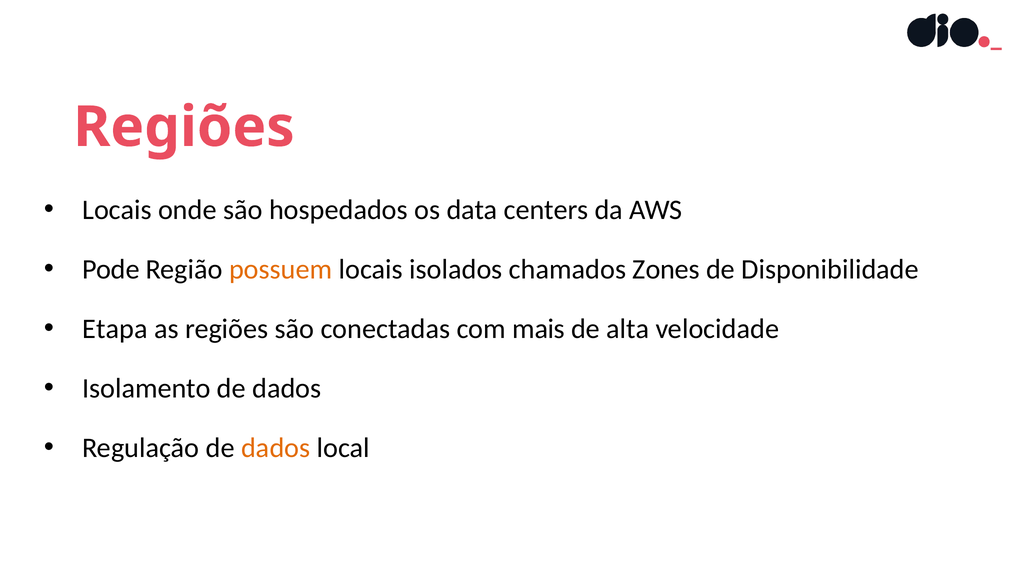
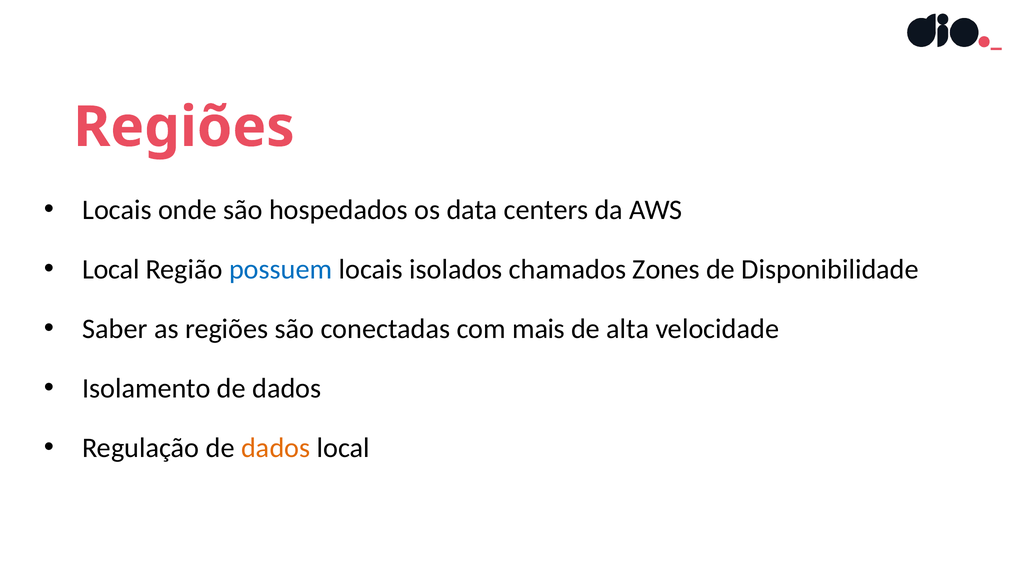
Pode at (111, 269): Pode -> Local
possuem colour: orange -> blue
Etapa: Etapa -> Saber
